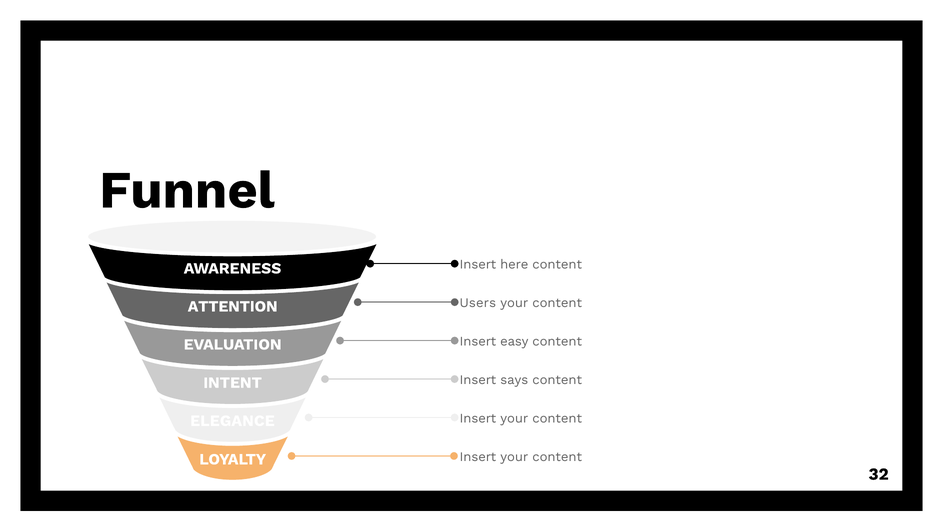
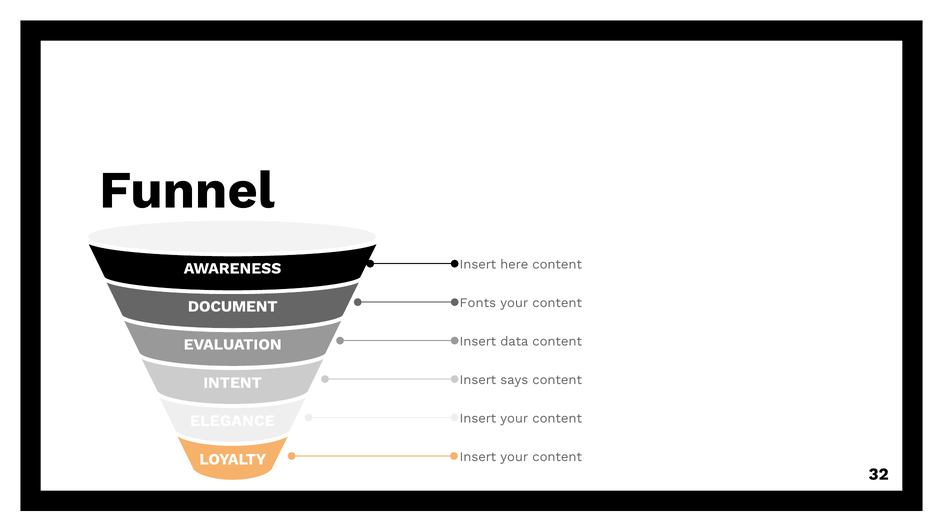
Users: Users -> Fonts
ATTENTION: ATTENTION -> DOCUMENT
easy: easy -> data
